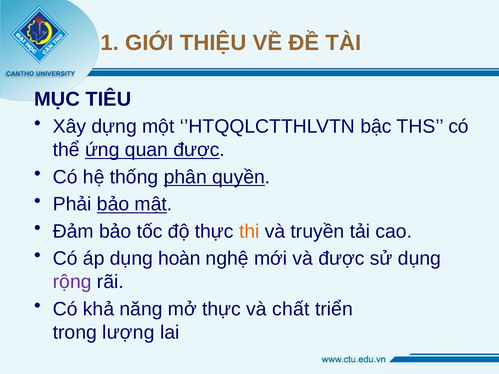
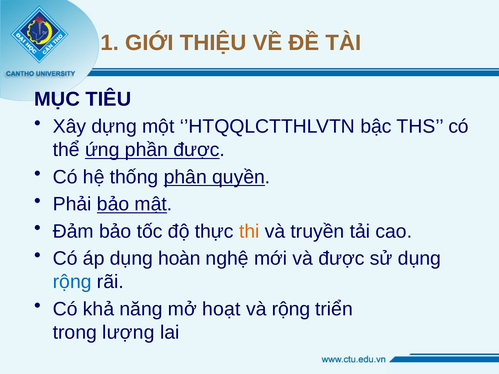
quan: quan -> phần
rộng at (72, 282) colour: purple -> blue
mở thực: thực -> hoạt
và chất: chất -> rộng
